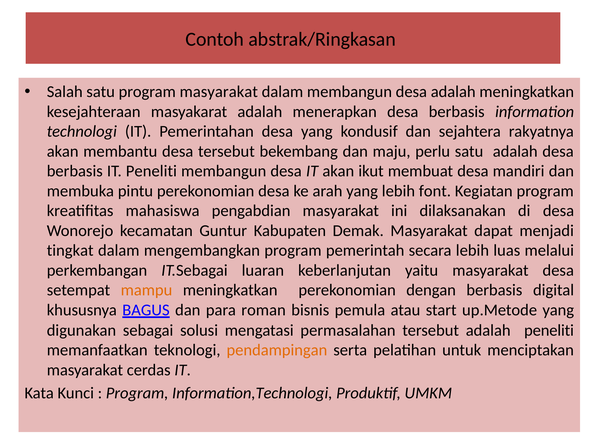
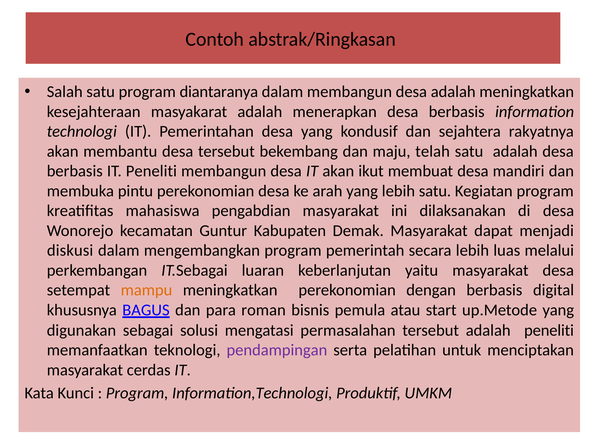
program masyarakat: masyarakat -> diantaranya
perlu: perlu -> telah
lebih font: font -> satu
tingkat: tingkat -> diskusi
pendampingan colour: orange -> purple
